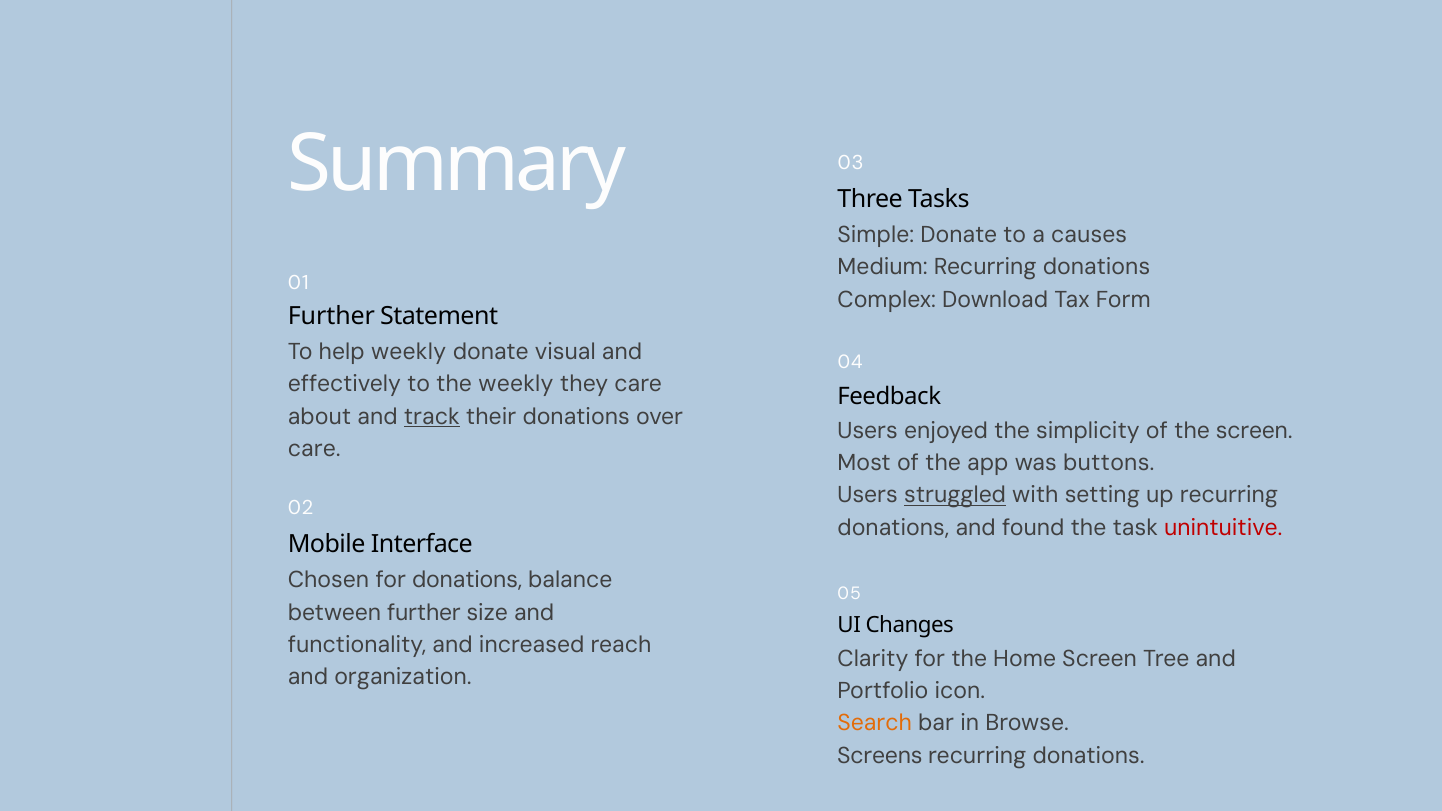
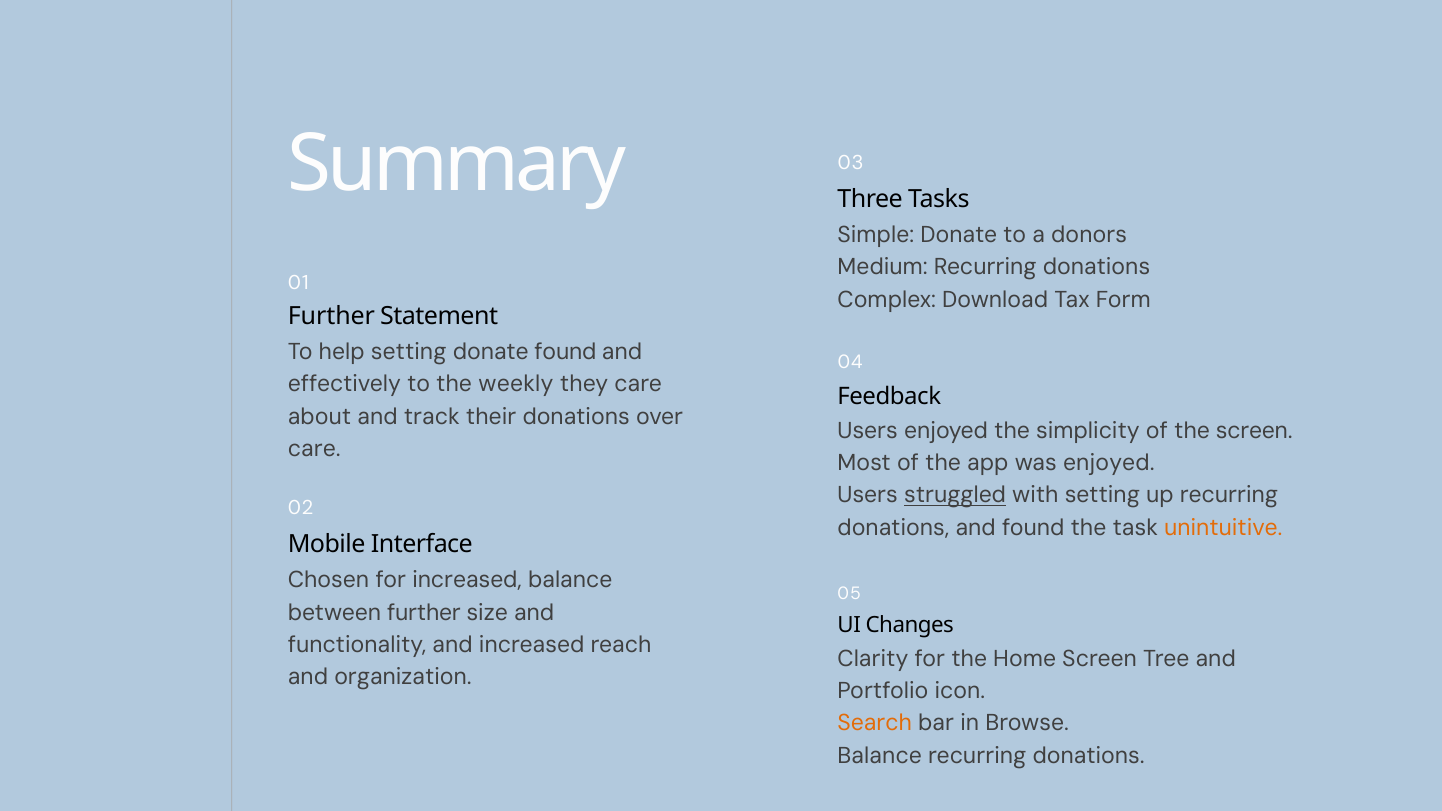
causes: causes -> donors
help weekly: weekly -> setting
donate visual: visual -> found
track underline: present -> none
was buttons: buttons -> enjoyed
unintuitive colour: red -> orange
for donations: donations -> increased
Screens at (880, 756): Screens -> Balance
